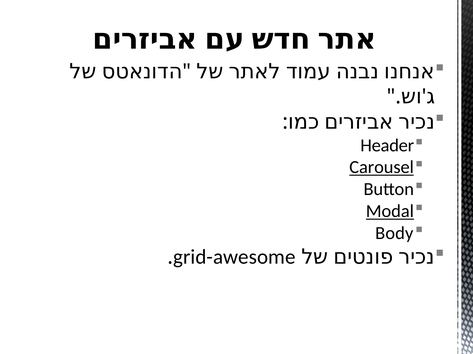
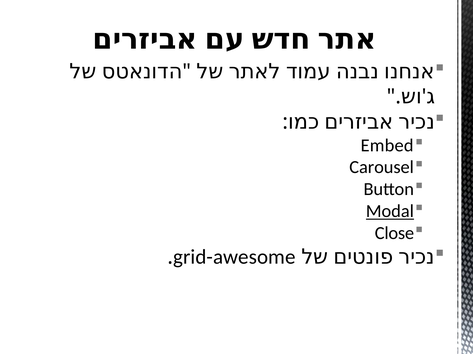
Header: Header -> Embed
Carousel underline: present -> none
Body: Body -> Close
